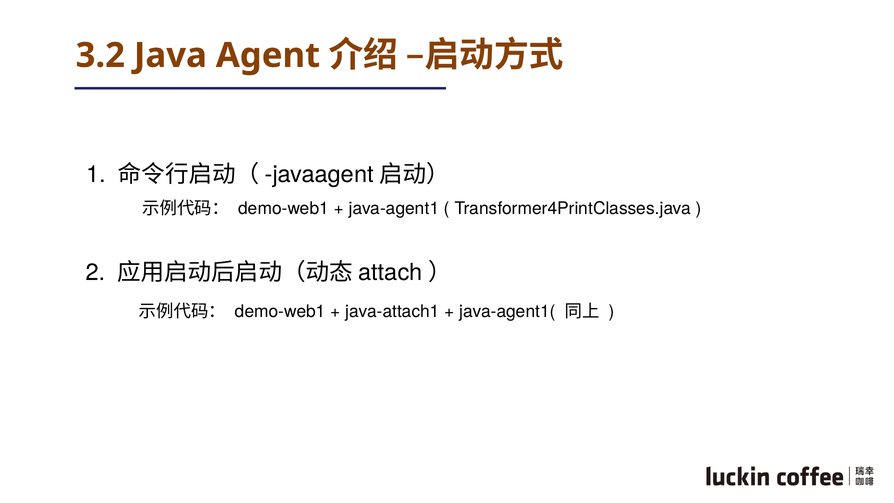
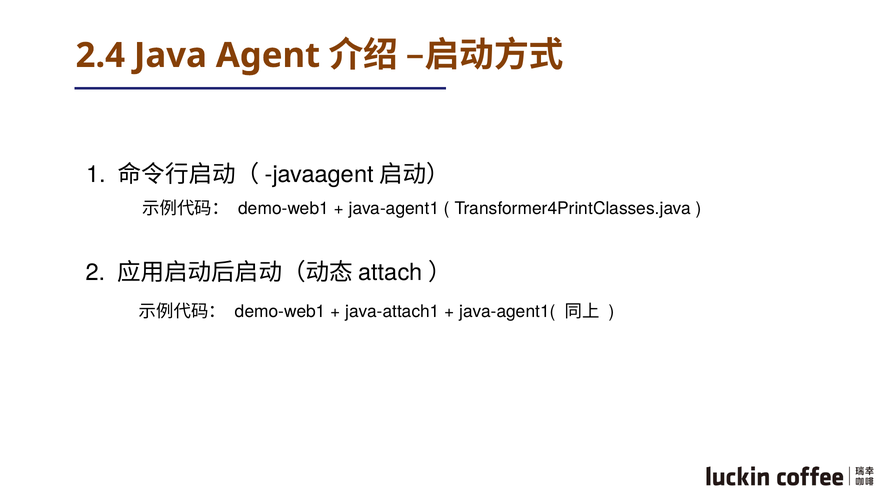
3.2: 3.2 -> 2.4
